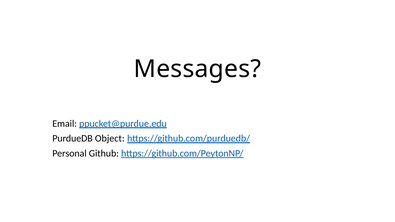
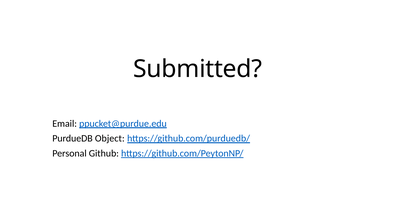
Messages: Messages -> Submitted
